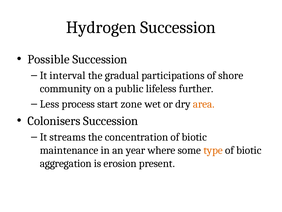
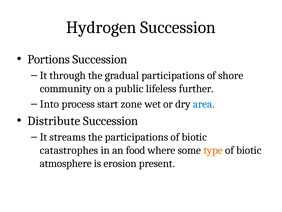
Possible: Possible -> Portions
interval: interval -> through
Less: Less -> Into
area colour: orange -> blue
Colonisers: Colonisers -> Distribute
the concentration: concentration -> participations
maintenance: maintenance -> catastrophes
year: year -> food
aggregation: aggregation -> atmosphere
